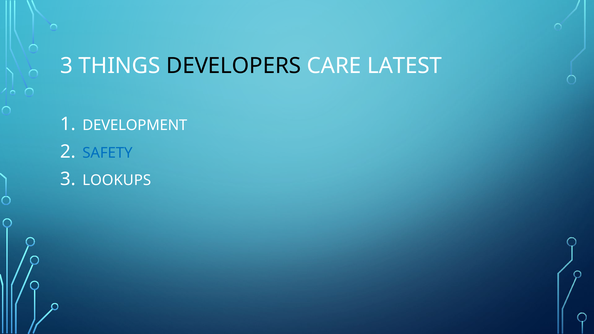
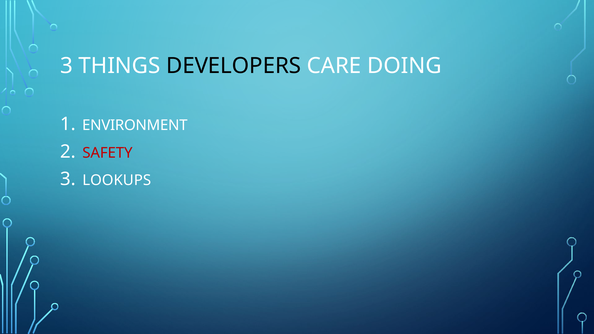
LATEST: LATEST -> DOING
DEVELOPMENT: DEVELOPMENT -> ENVIRONMENT
SAFETY colour: blue -> red
